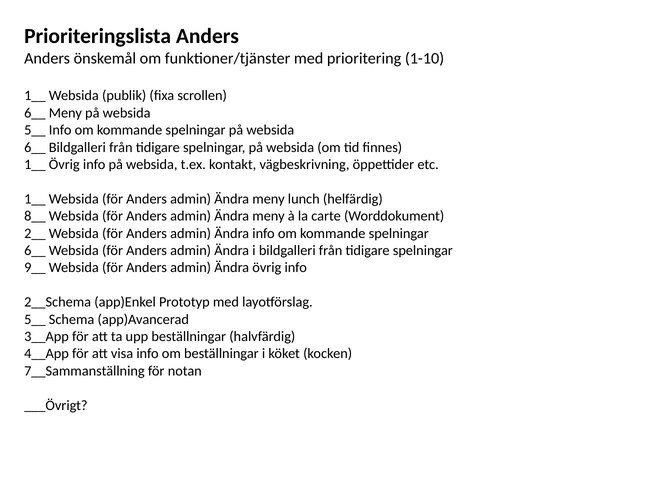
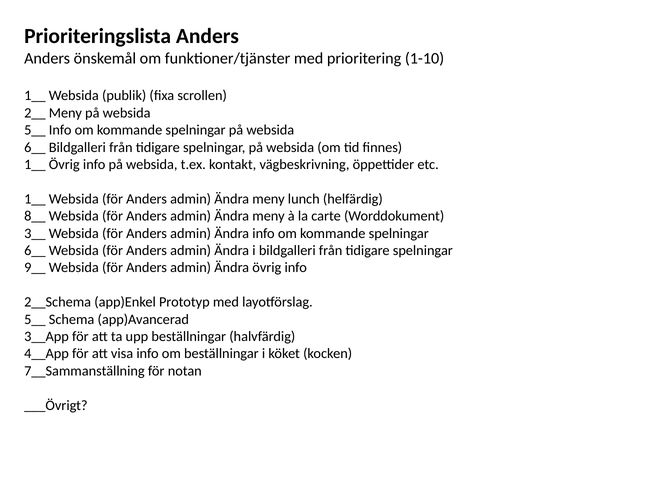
6__ at (35, 113): 6__ -> 2__
2__: 2__ -> 3__
